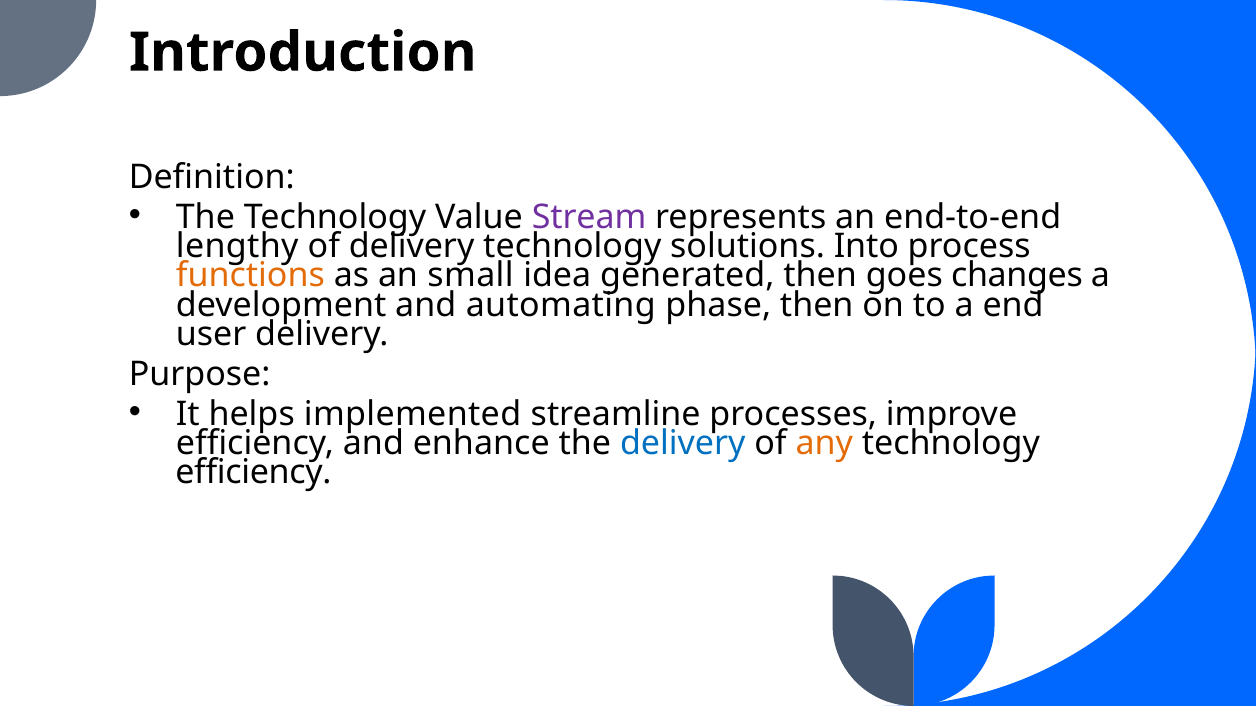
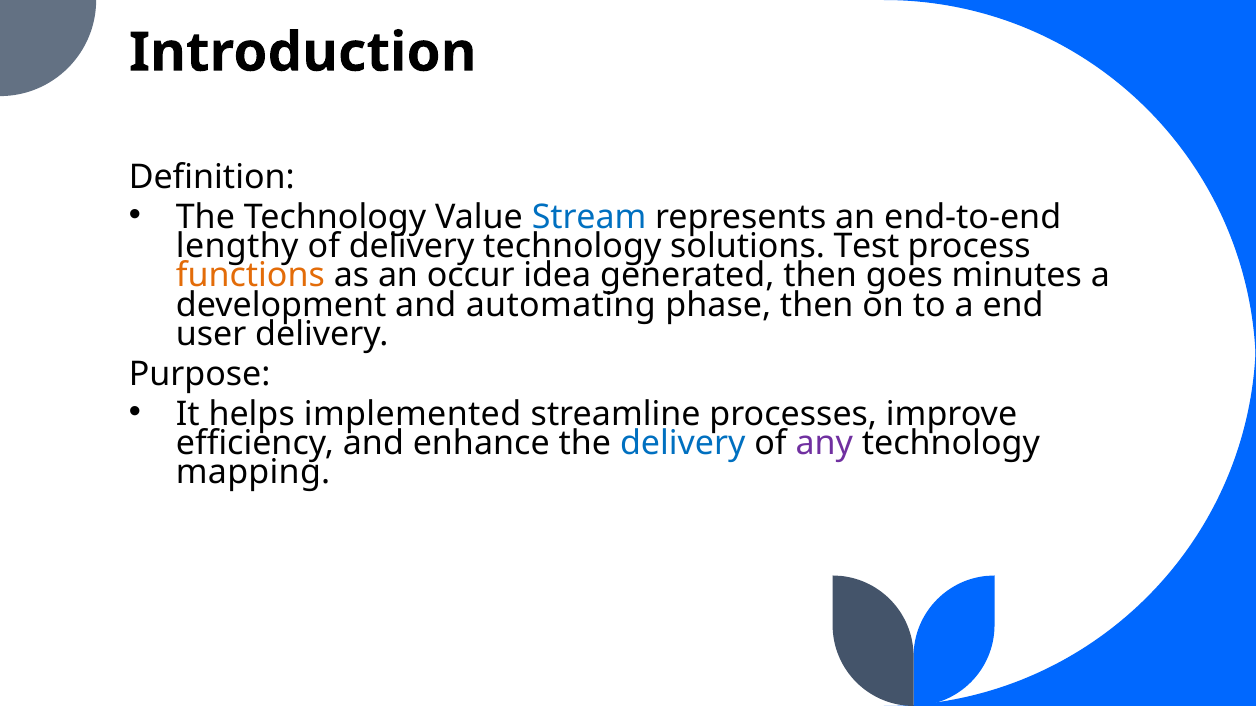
Stream colour: purple -> blue
Into: Into -> Test
small: small -> occur
changes: changes -> minutes
any colour: orange -> purple
efficiency at (253, 473): efficiency -> mapping
